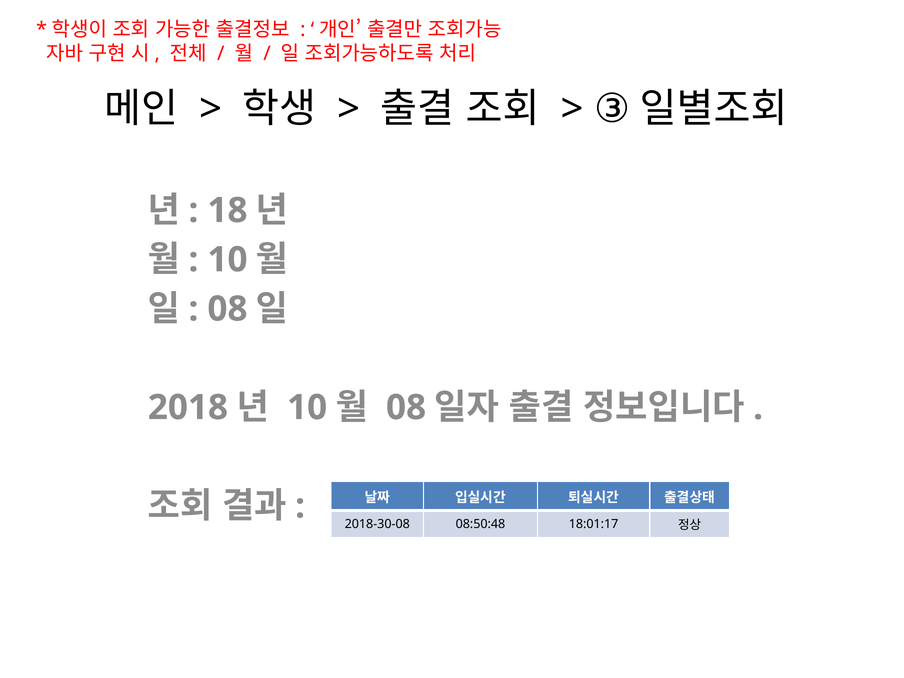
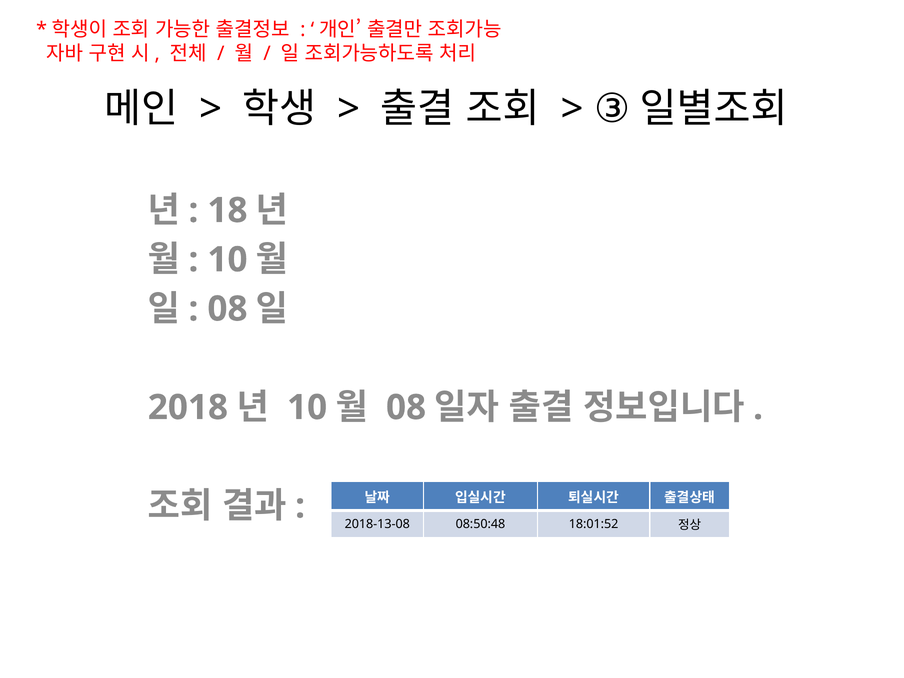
2018-30-08: 2018-30-08 -> 2018-13-08
18:01:17: 18:01:17 -> 18:01:52
